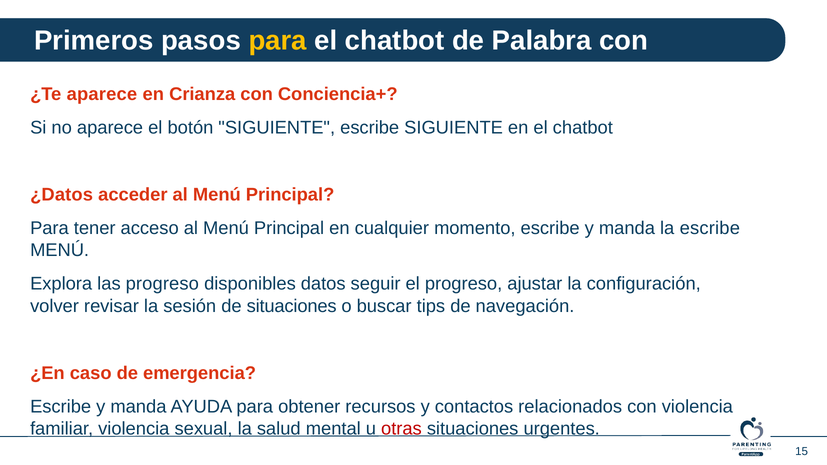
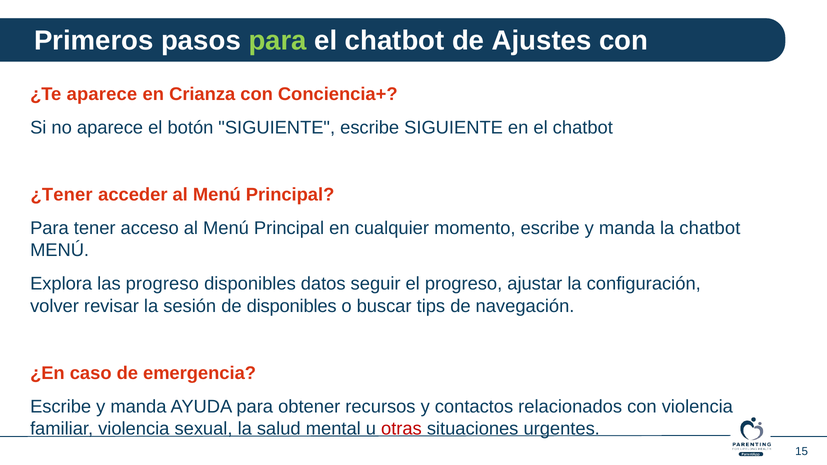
para at (278, 40) colour: yellow -> light green
Palabra: Palabra -> Ajustes
¿Datos: ¿Datos -> ¿Tener
la escribe: escribe -> chatbot
de situaciones: situaciones -> disponibles
